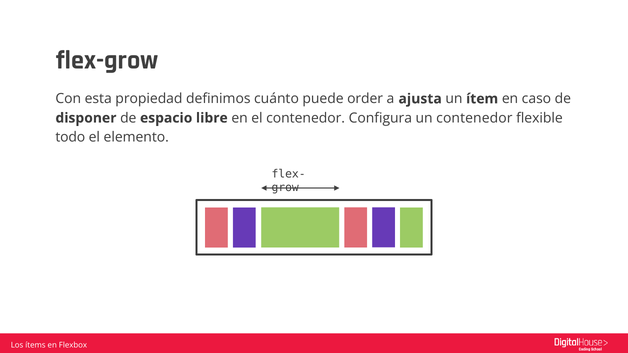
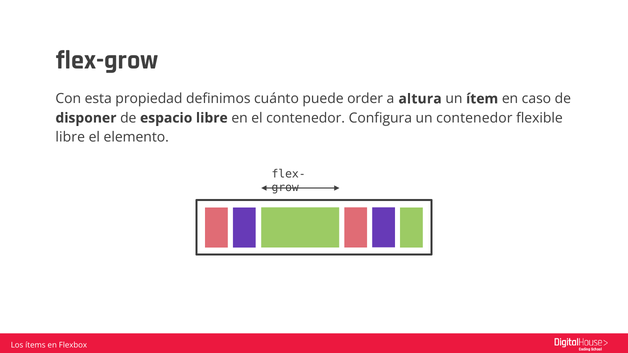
ajusta: ajusta -> altura
todo at (70, 137): todo -> libre
